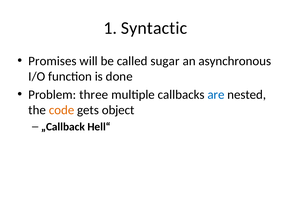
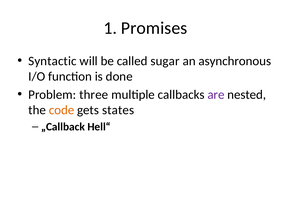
Syntactic: Syntactic -> Promises
Promises: Promises -> Syntactic
are colour: blue -> purple
object: object -> states
